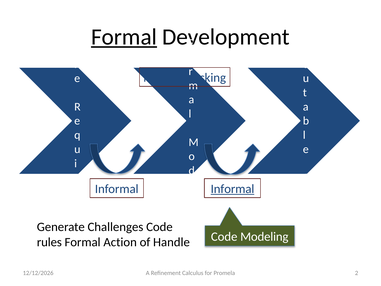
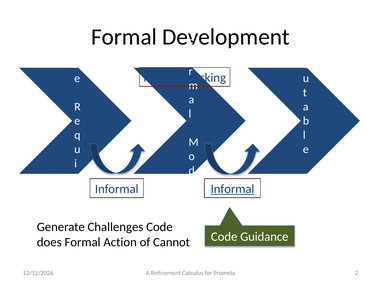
Formal at (124, 37) underline: present -> none
Modeling: Modeling -> Guidance
rules: rules -> does
Handle: Handle -> Cannot
